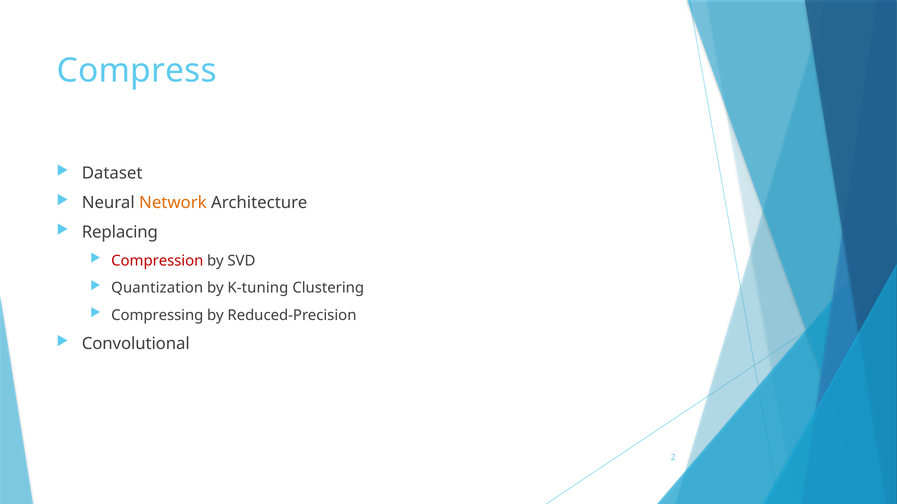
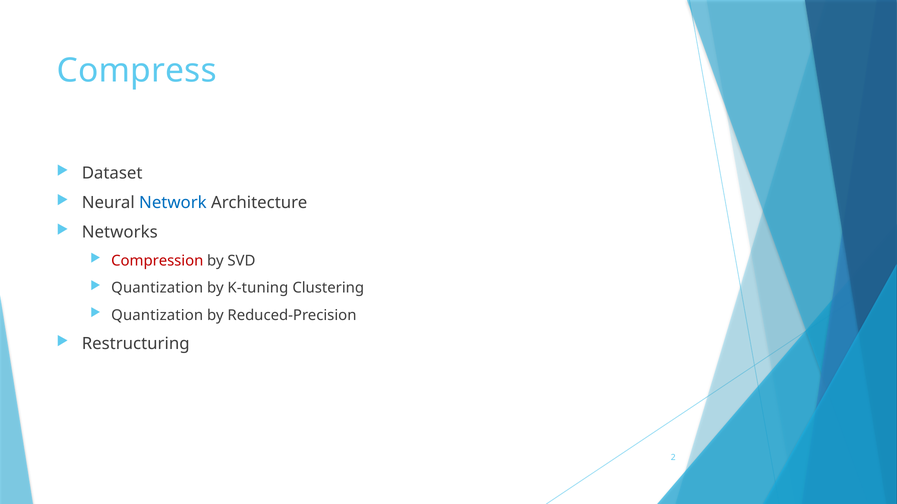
Network colour: orange -> blue
Replacing: Replacing -> Networks
Compressing at (157, 315): Compressing -> Quantization
Convolutional: Convolutional -> Restructuring
